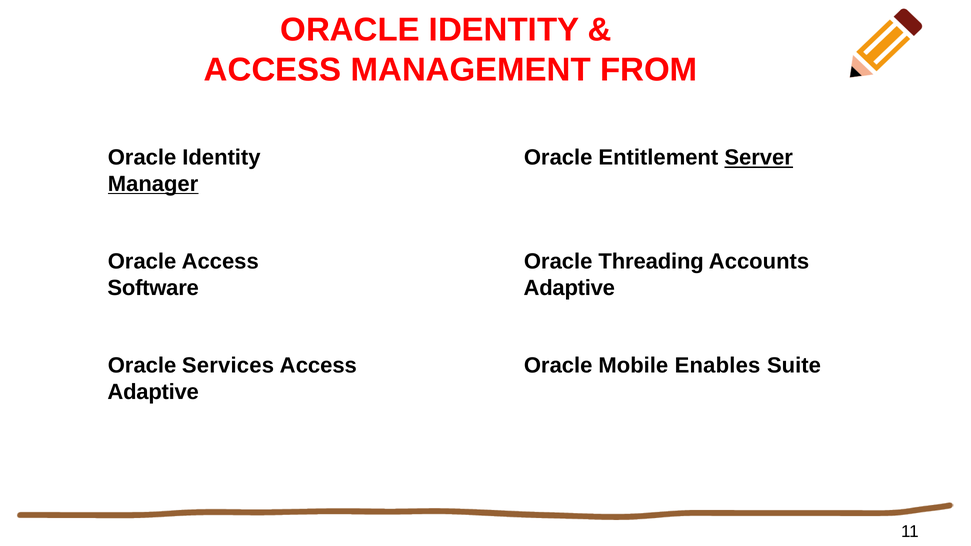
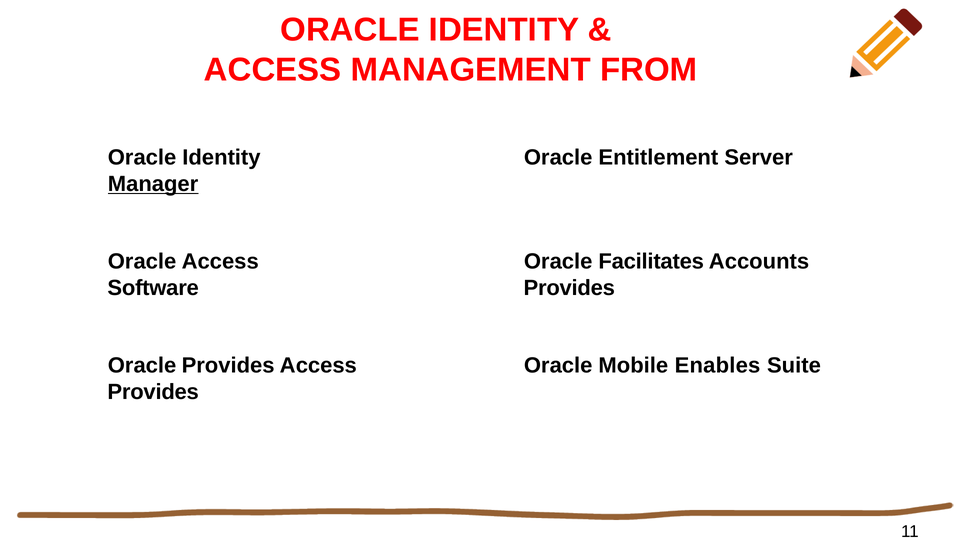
Server underline: present -> none
Threading: Threading -> Facilitates
Adaptive at (569, 288): Adaptive -> Provides
Oracle Services: Services -> Provides
Adaptive at (153, 392): Adaptive -> Provides
